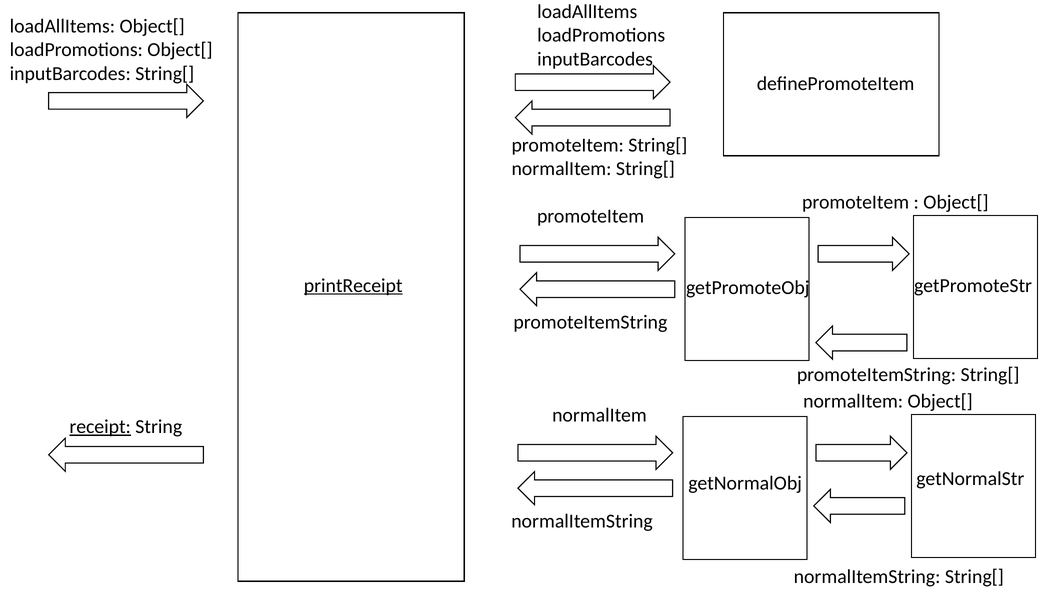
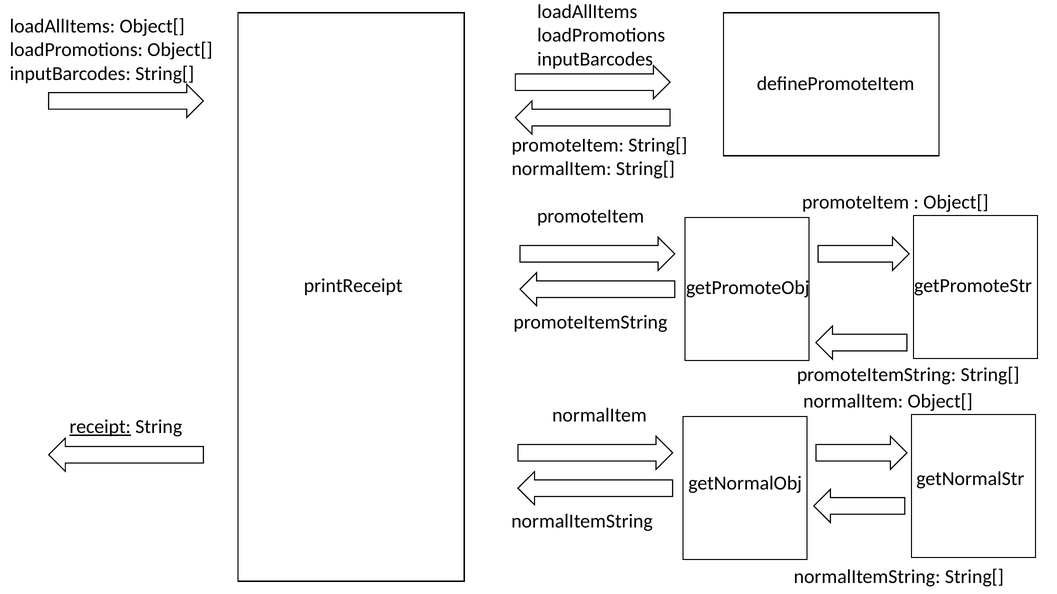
printReceipt underline: present -> none
